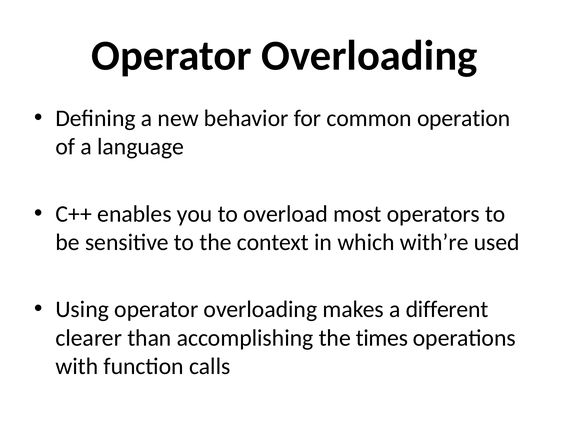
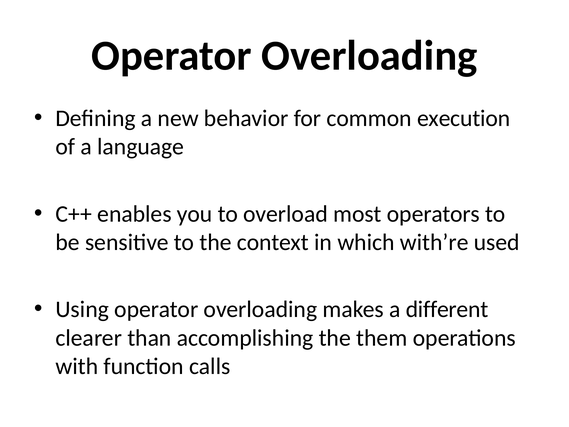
operation: operation -> execution
times: times -> them
